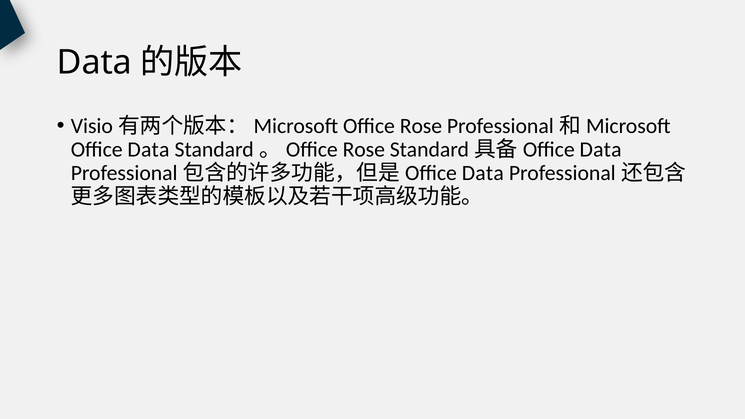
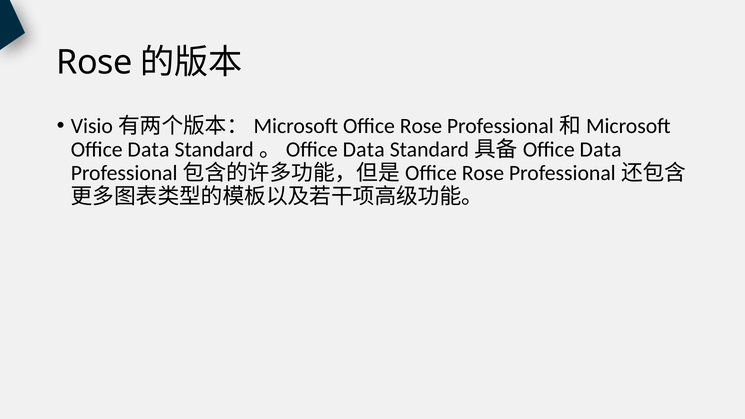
Data at (94, 63): Data -> Rose
Standard。Office Rose: Rose -> Data
Data at (483, 173): Data -> Rose
